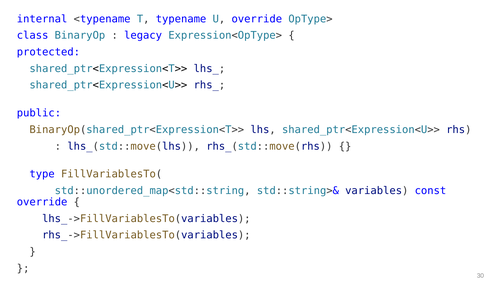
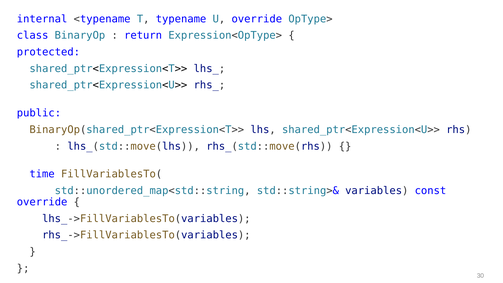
legacy: legacy -> return
type: type -> time
